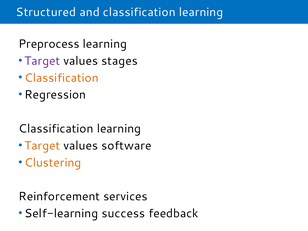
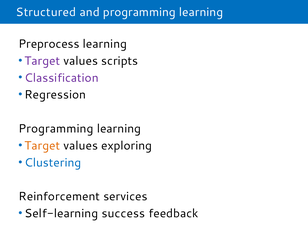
and classification: classification -> programming
stages: stages -> scripts
Classification at (62, 78) colour: orange -> purple
Classification at (56, 129): Classification -> Programming
software: software -> exploring
Clustering colour: orange -> blue
